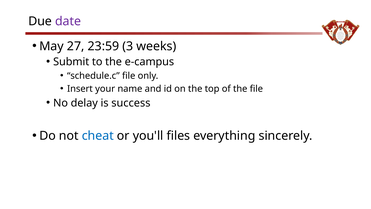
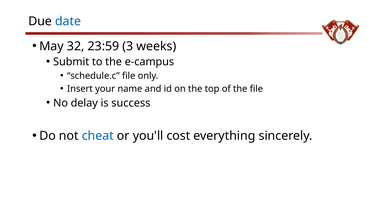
date colour: purple -> blue
27: 27 -> 32
files: files -> cost
